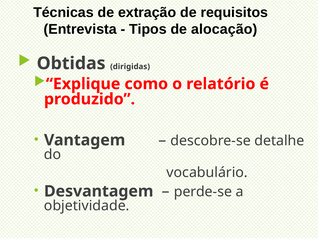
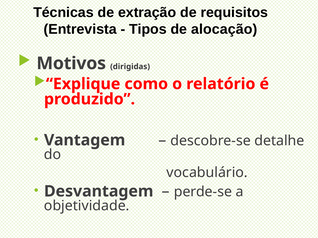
Obtidas: Obtidas -> Motivos
